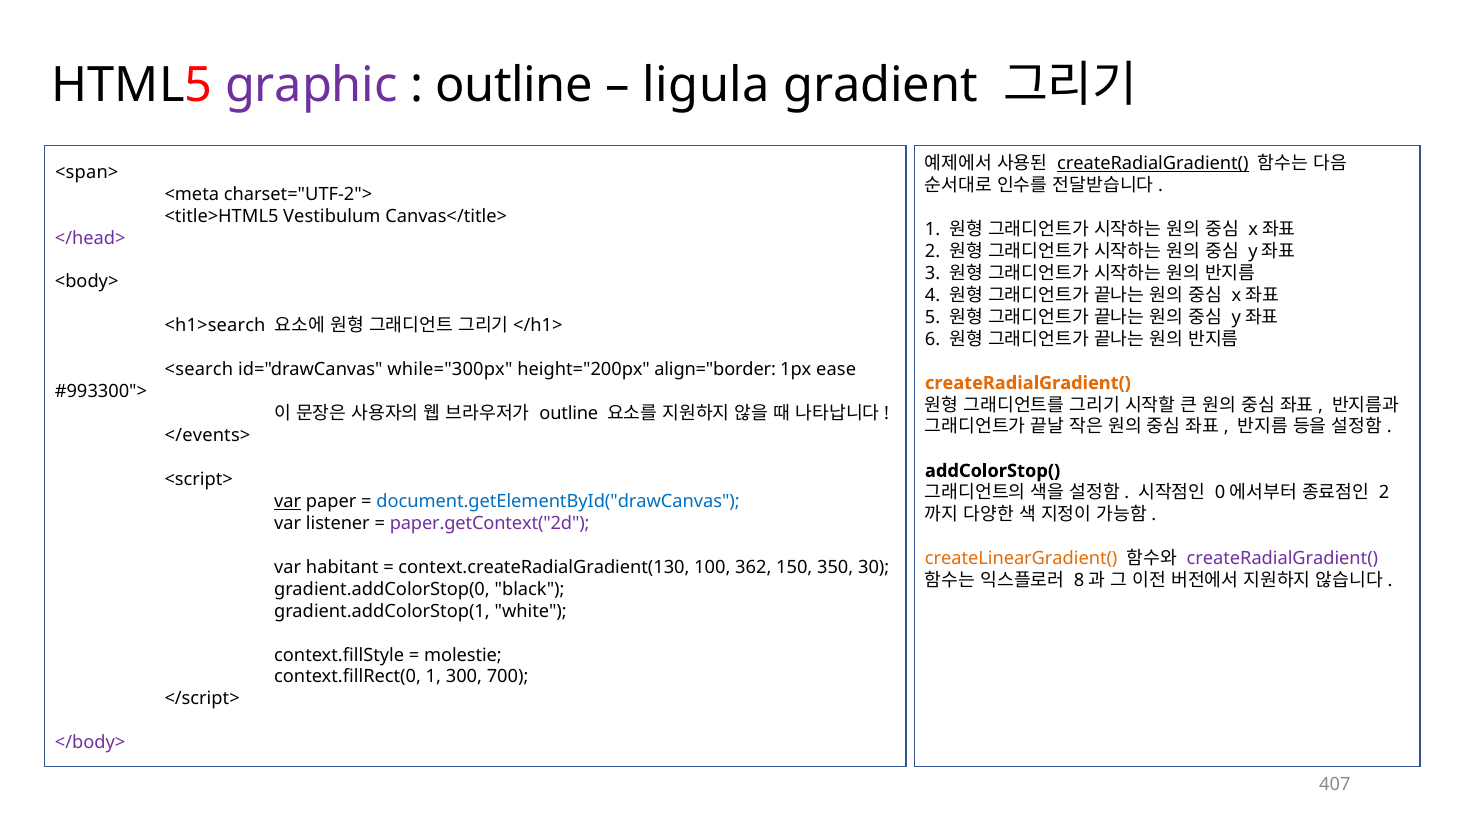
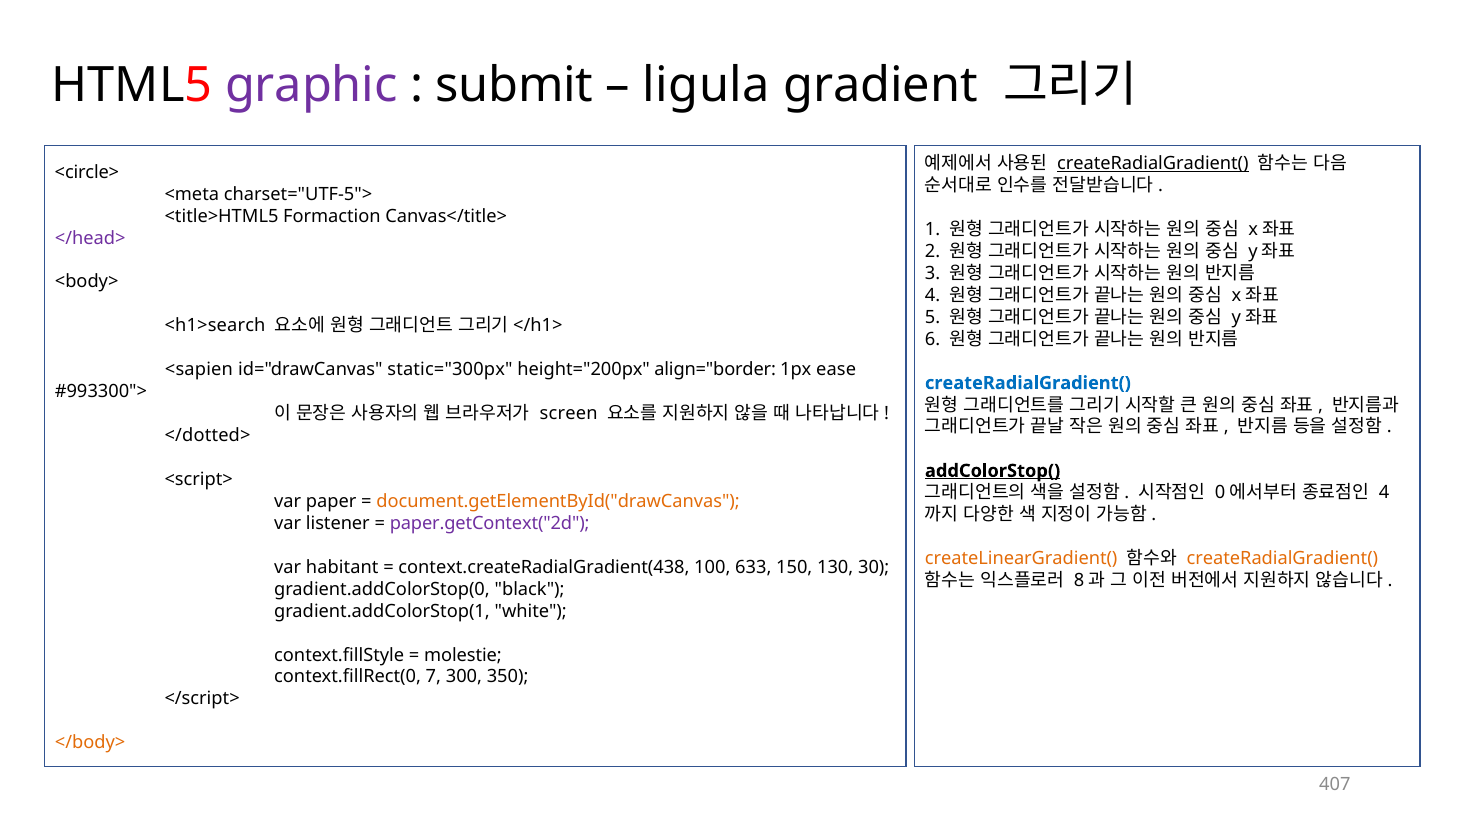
outline at (514, 86): outline -> submit
<span>: <span> -> <circle>
charset="UTF-2">: charset="UTF-2"> -> charset="UTF-5">
Vestibulum: Vestibulum -> Formaction
<search: <search -> <sapien
while="300px: while="300px -> static="300px
createRadialGradient( at (1028, 383) colour: orange -> blue
outline at (569, 413): outline -> screen
</events>: </events> -> </dotted>
addColorStop( underline: none -> present
2 at (1384, 492): 2 -> 4
var at (288, 501) underline: present -> none
document.getElementById("drawCanvas colour: blue -> orange
createRadialGradient( at (1282, 558) colour: purple -> orange
context.createRadialGradient(130: context.createRadialGradient(130 -> context.createRadialGradient(438
362: 362 -> 633
350: 350 -> 130
context.fillRect(0 1: 1 -> 7
700: 700 -> 350
</body> colour: purple -> orange
